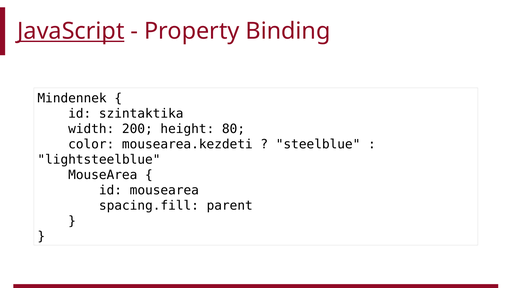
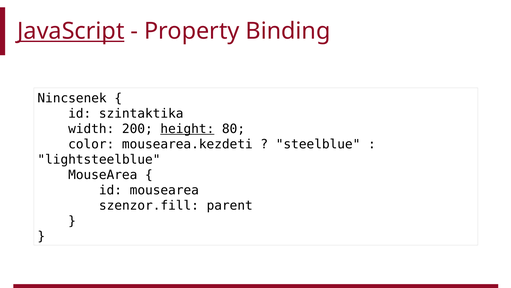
Mindennek: Mindennek -> Nincsenek
height underline: none -> present
spacing.fill: spacing.fill -> szenzor.fill
